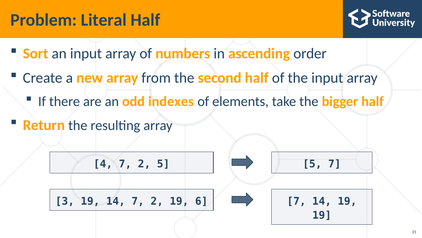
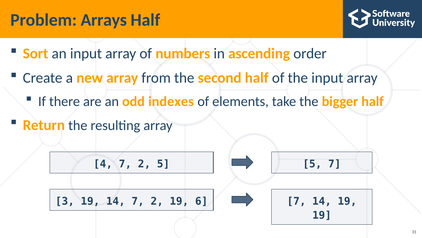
Literal: Literal -> Arrays
